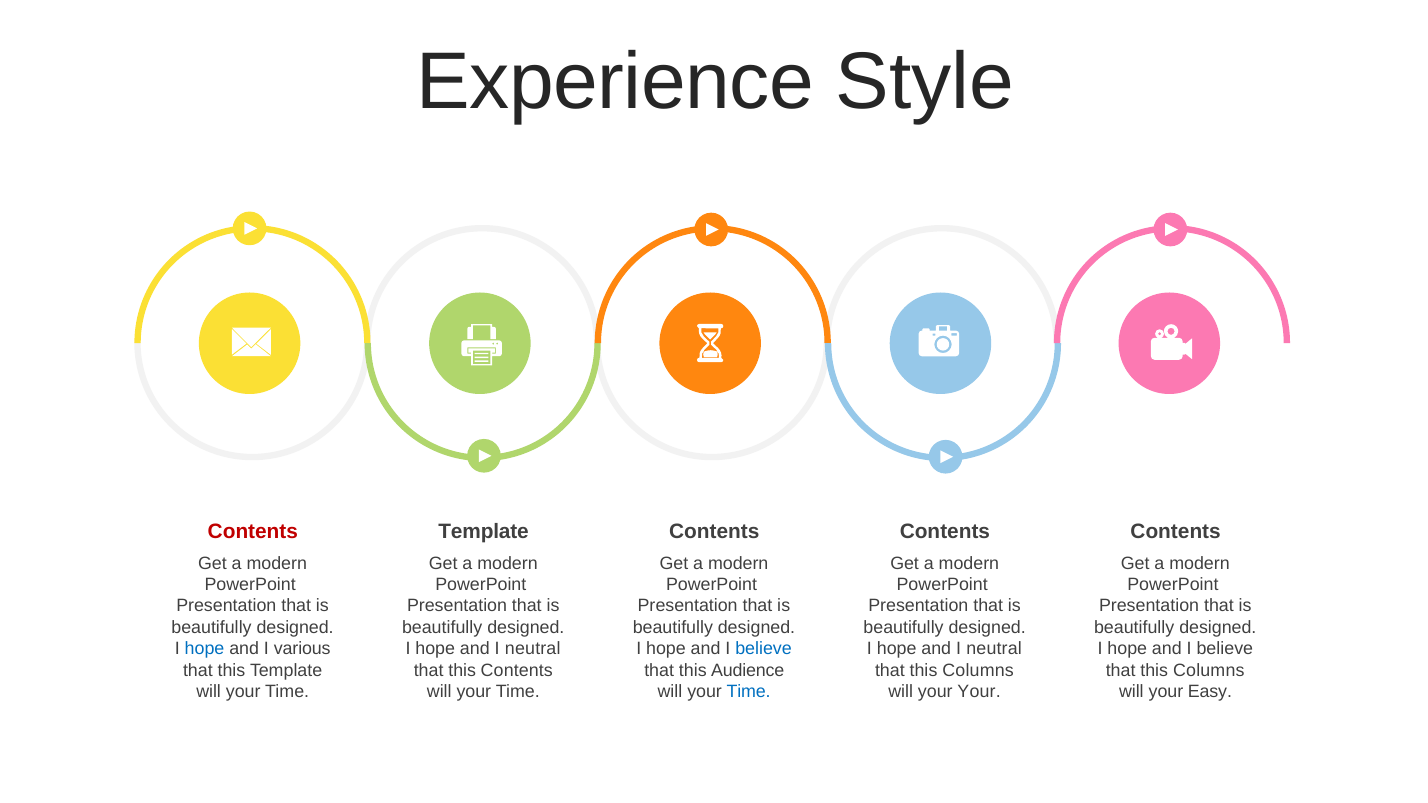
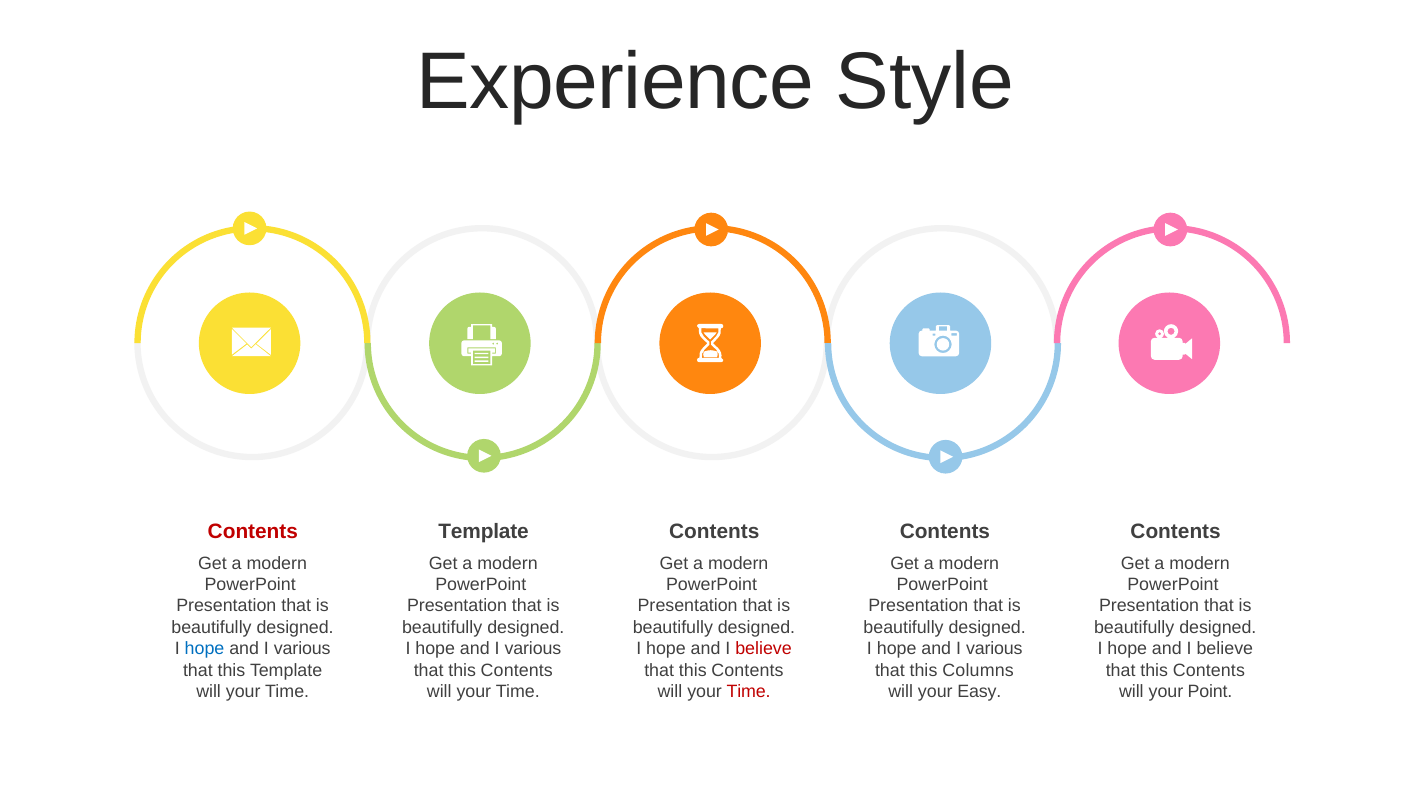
neutral at (533, 649): neutral -> various
believe at (764, 649) colour: blue -> red
neutral at (994, 649): neutral -> various
Audience at (748, 670): Audience -> Contents
Columns at (1209, 670): Columns -> Contents
Time at (749, 692) colour: blue -> red
your Your: Your -> Easy
Easy: Easy -> Point
